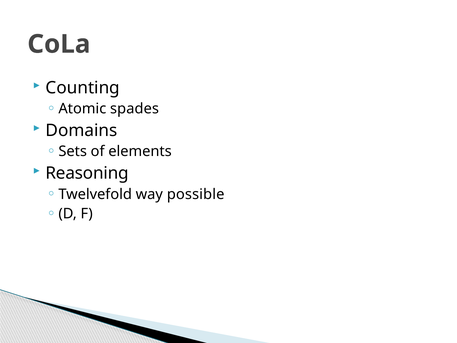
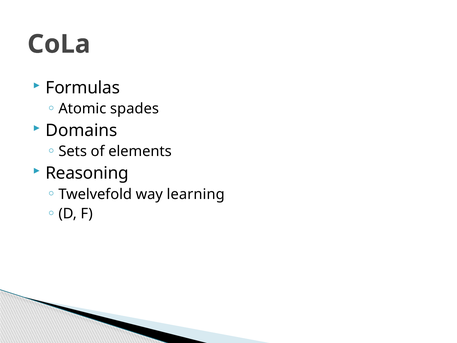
Counting: Counting -> Formulas
possible: possible -> learning
